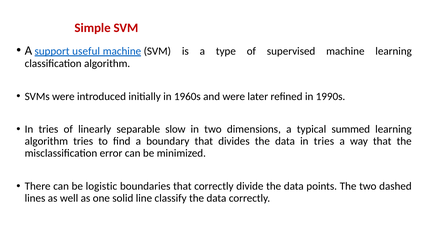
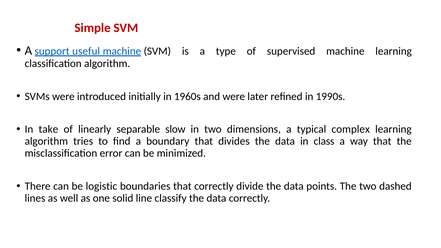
tries at (48, 129): tries -> take
summed: summed -> complex
data in tries: tries -> class
